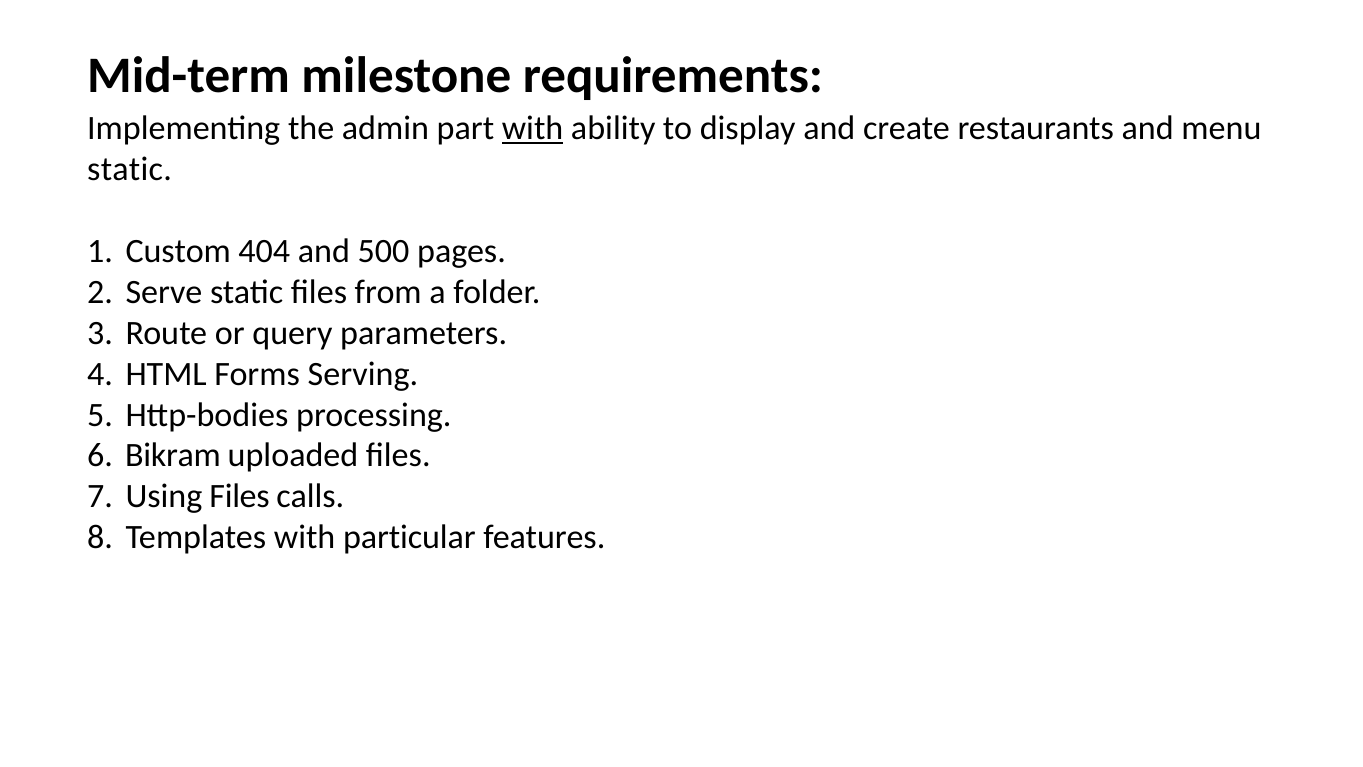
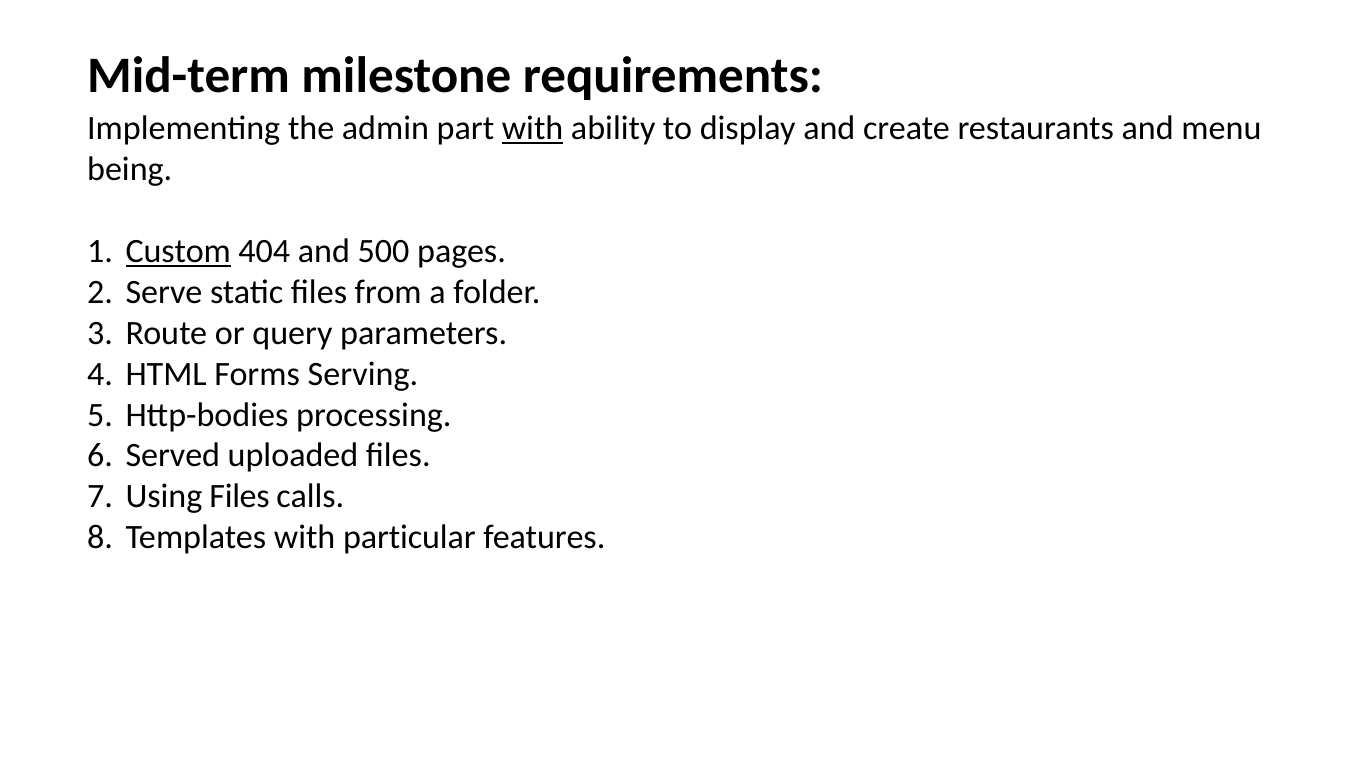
static at (130, 169): static -> being
Custom underline: none -> present
Bikram: Bikram -> Served
